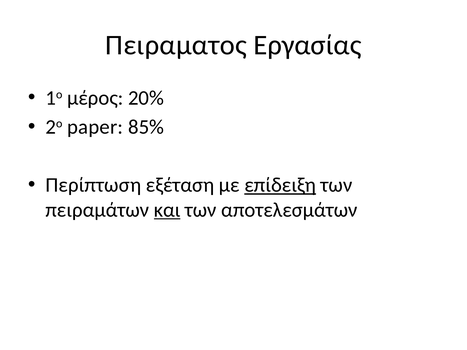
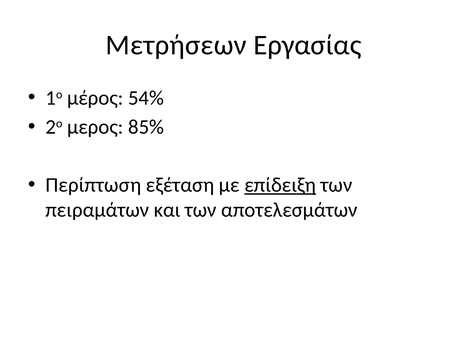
Πειραματος: Πειραματος -> Μετρήσεων
20%: 20% -> 54%
paper: paper -> μερος
και underline: present -> none
